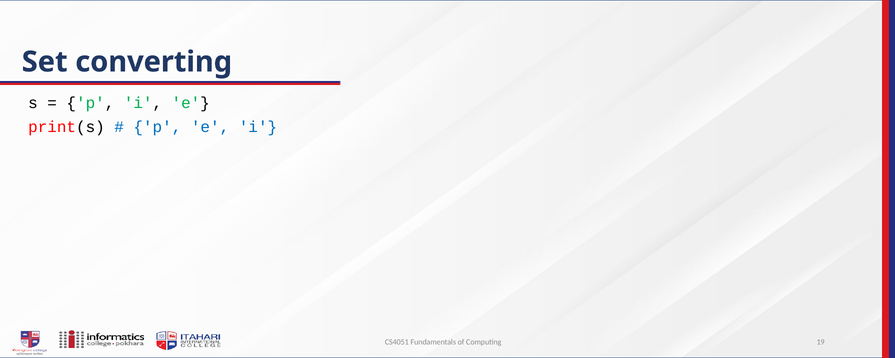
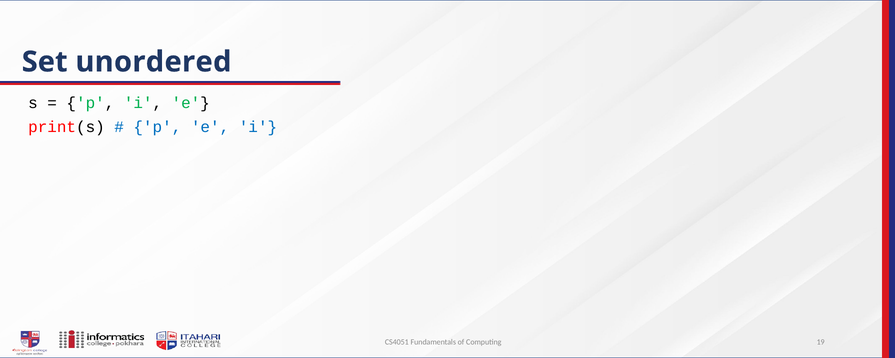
converting: converting -> unordered
